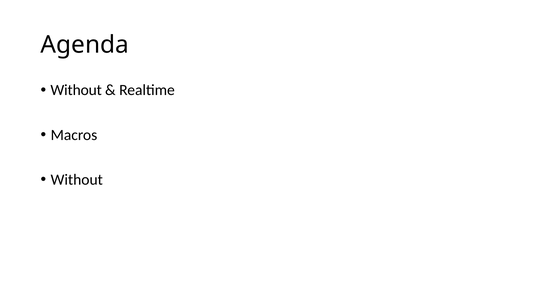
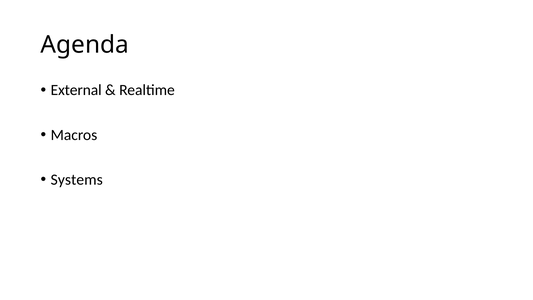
Without at (76, 90): Without -> External
Without at (77, 180): Without -> Systems
